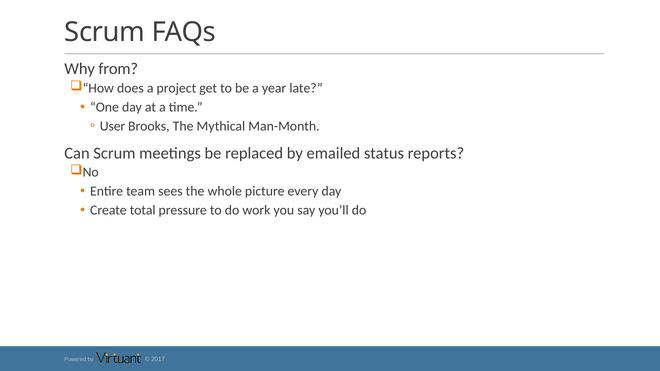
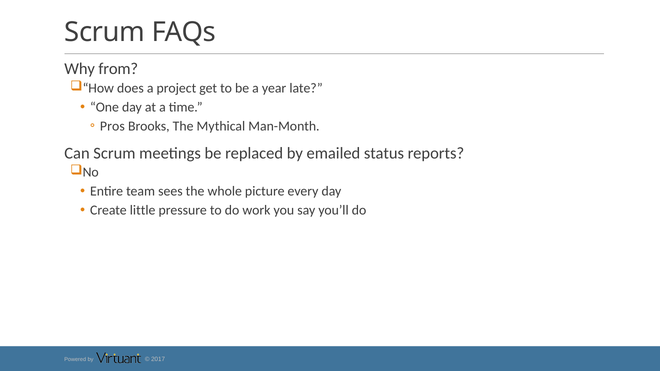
User: User -> Pros
total: total -> little
